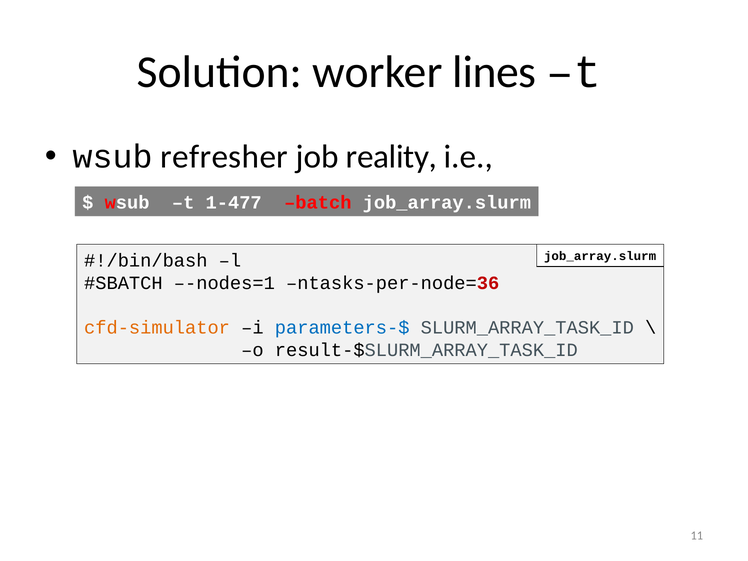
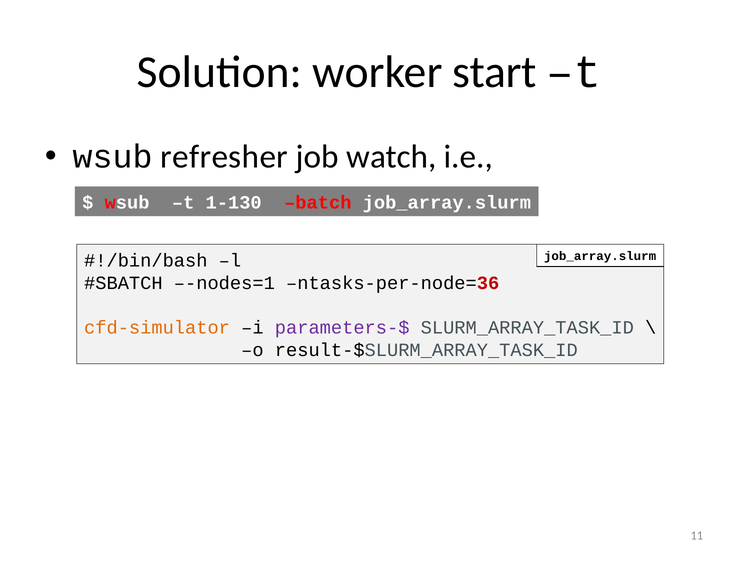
lines: lines -> start
reality: reality -> watch
1-477: 1-477 -> 1-130
parameters-$ colour: blue -> purple
